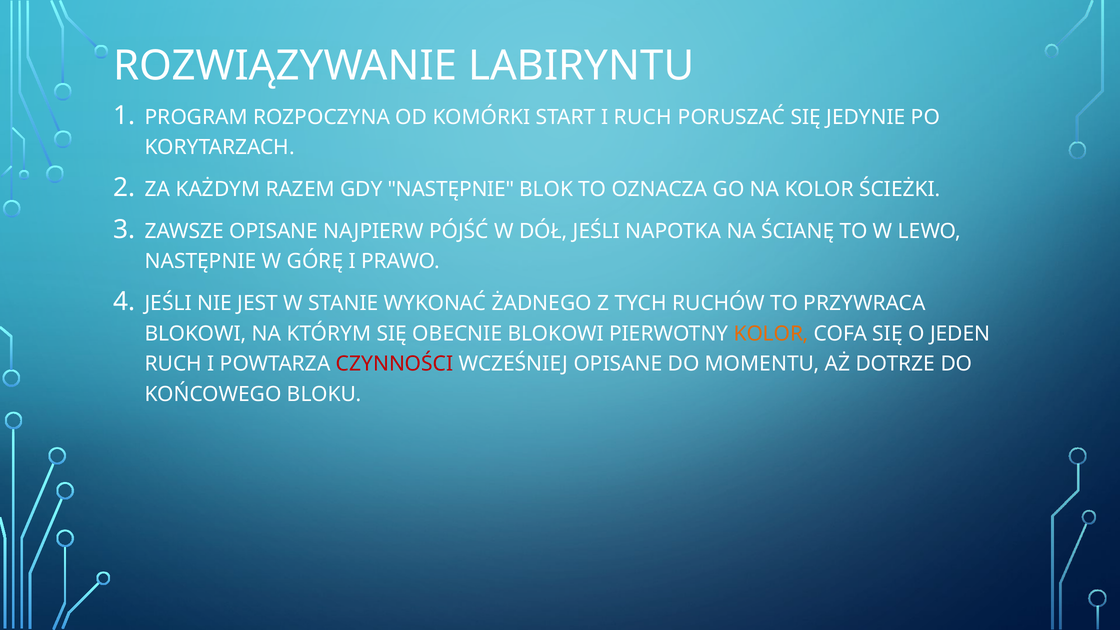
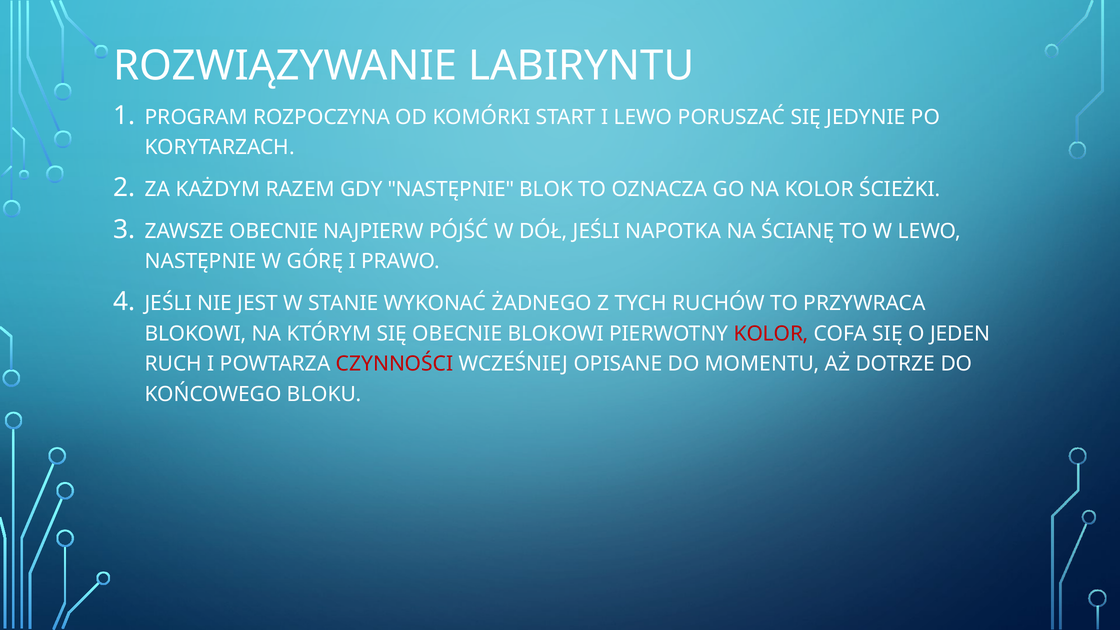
I RUCH: RUCH -> LEWO
ZAWSZE OPISANE: OPISANE -> OBECNIE
KOLOR at (771, 334) colour: orange -> red
